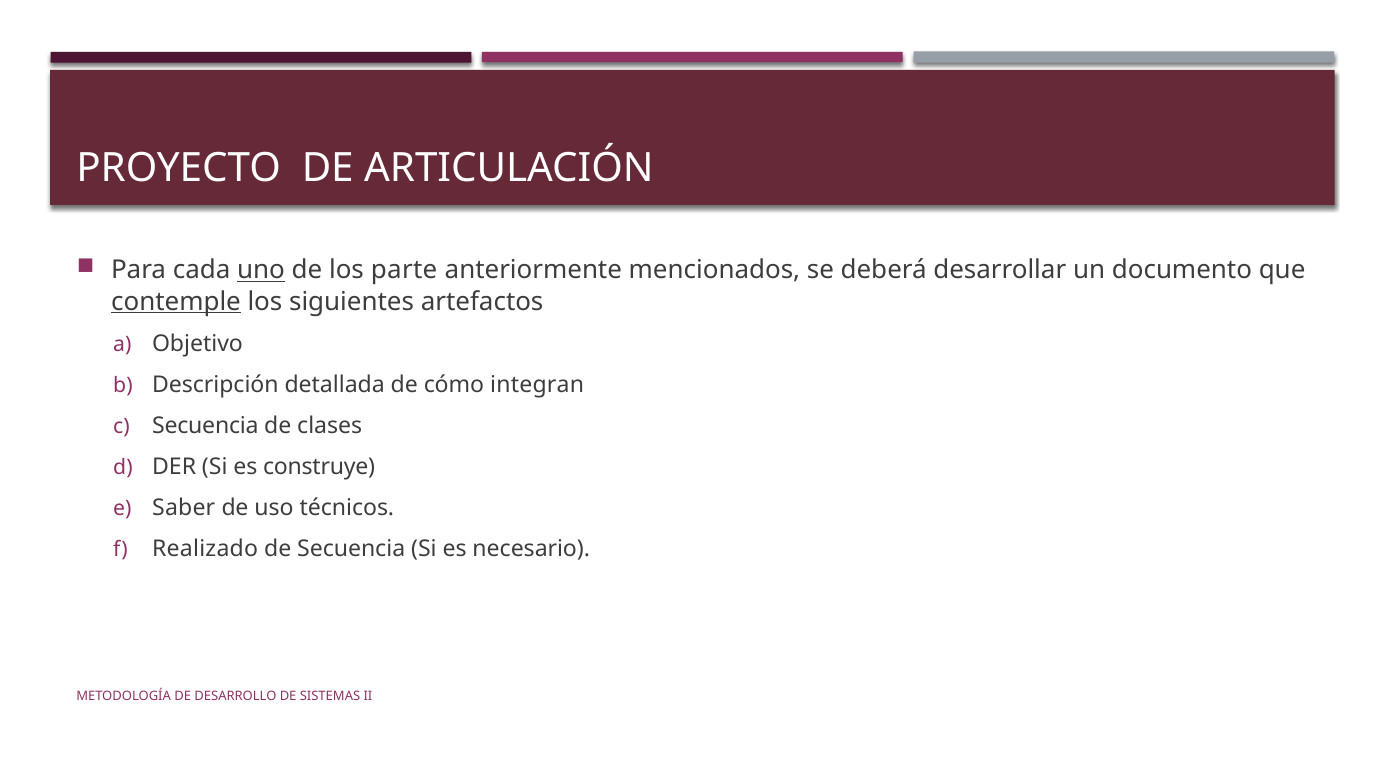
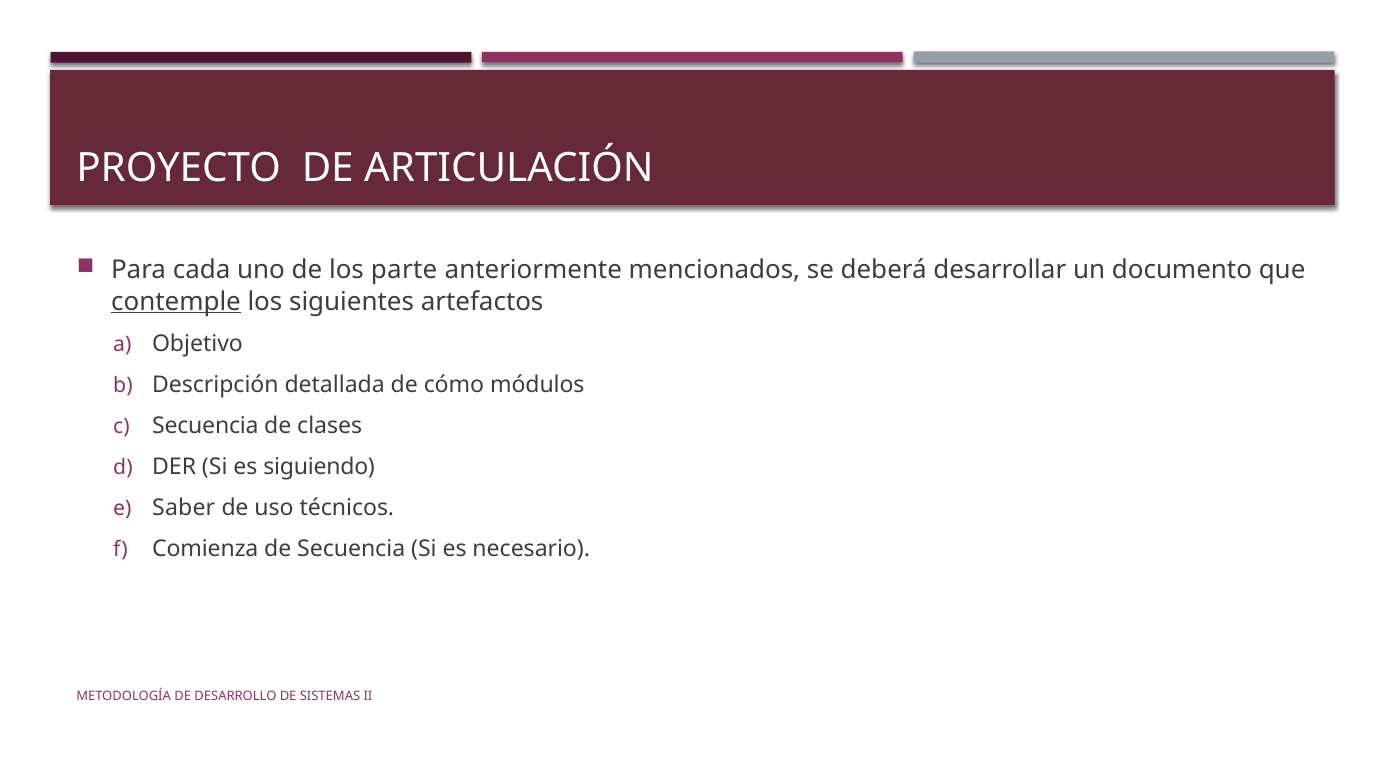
uno underline: present -> none
integran: integran -> módulos
construye: construye -> siguiendo
Realizado: Realizado -> Comienza
